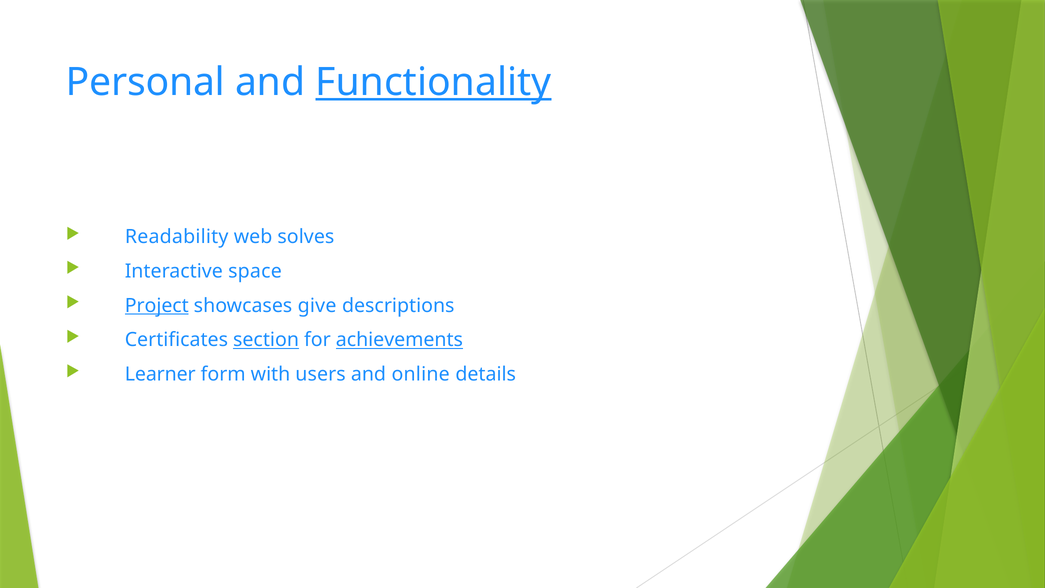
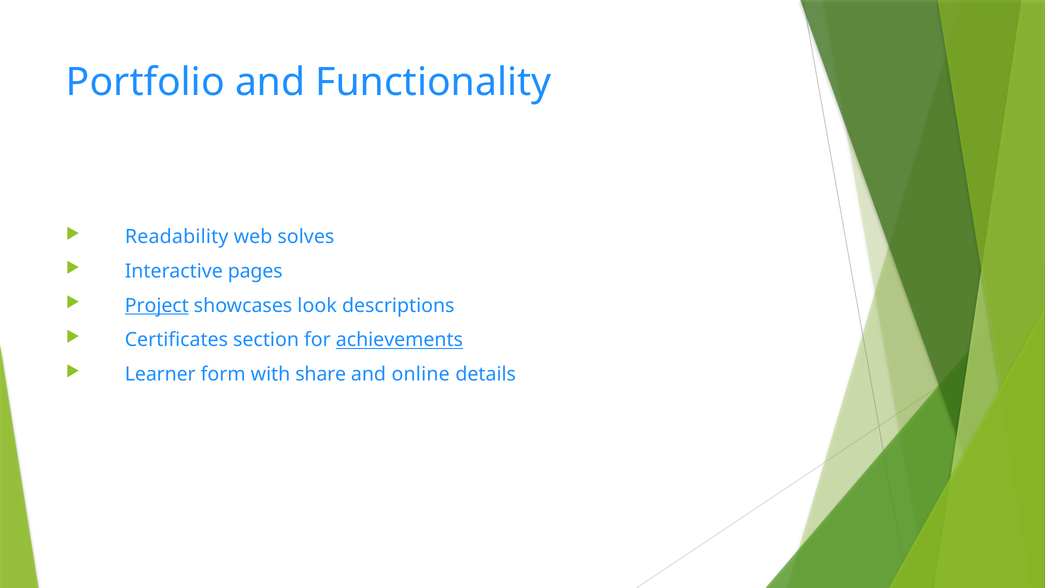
Personal: Personal -> Portfolio
Functionality underline: present -> none
space: space -> pages
give: give -> look
section underline: present -> none
users: users -> share
